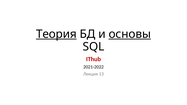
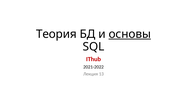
Теория underline: present -> none
